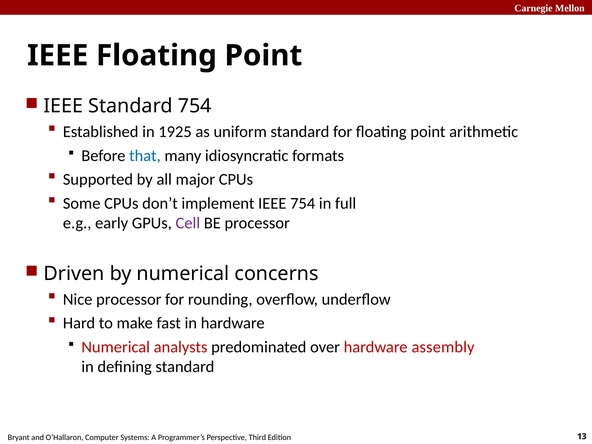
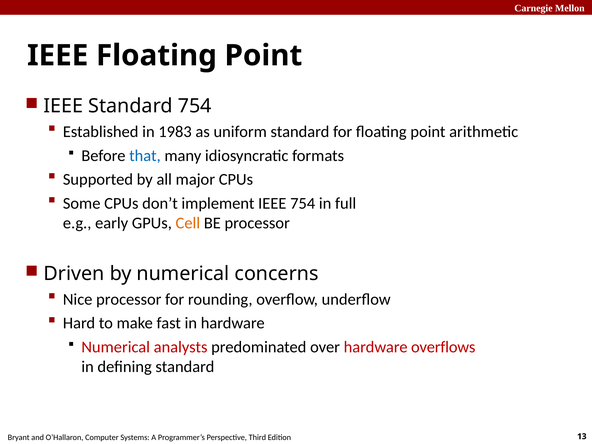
1925: 1925 -> 1983
Cell colour: purple -> orange
assembly: assembly -> overflows
